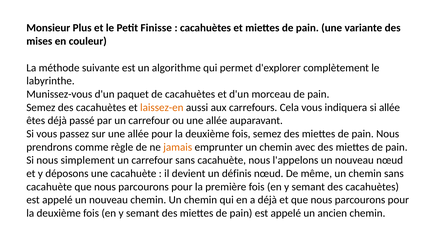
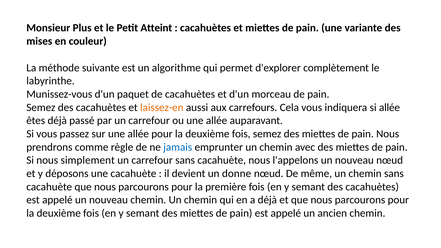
Finisse: Finisse -> Atteint
jamais colour: orange -> blue
définis: définis -> donne
